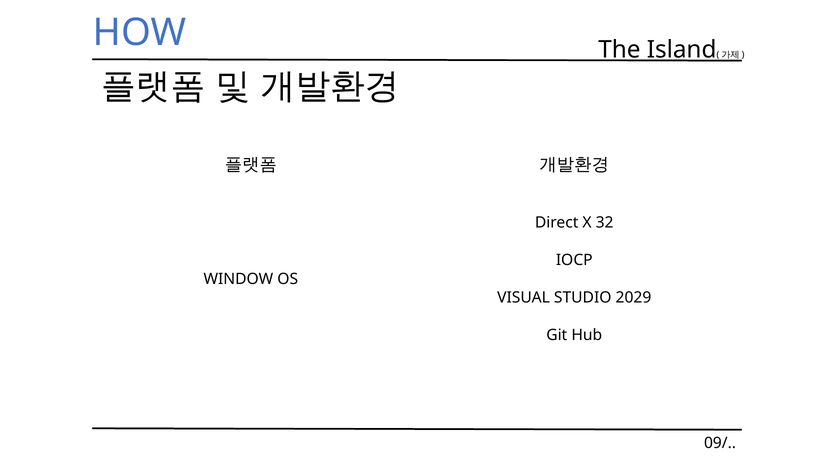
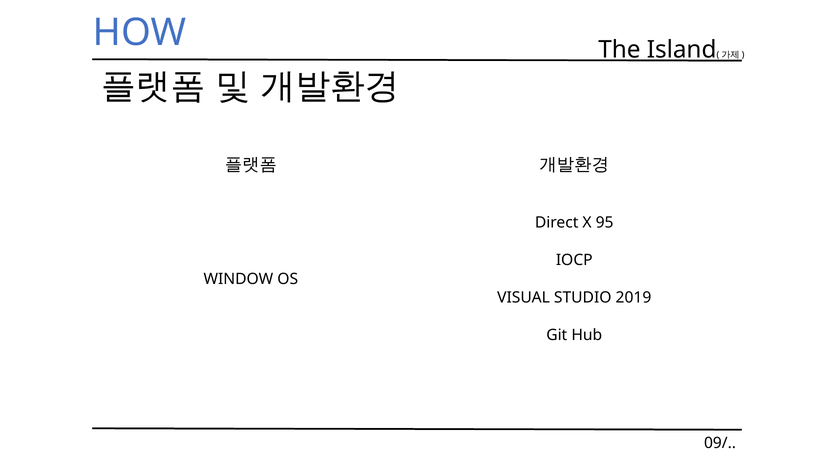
32: 32 -> 95
2029: 2029 -> 2019
